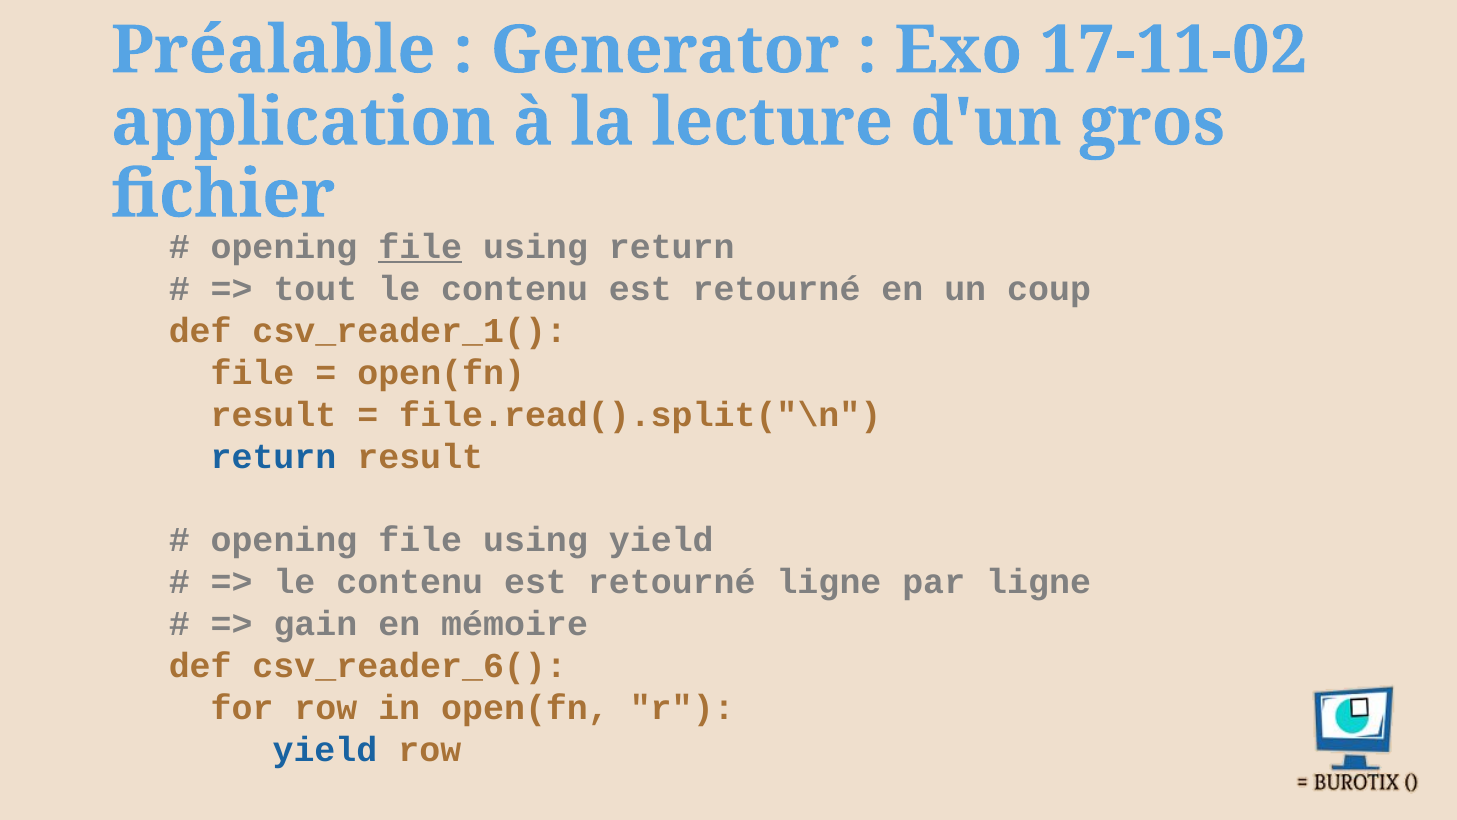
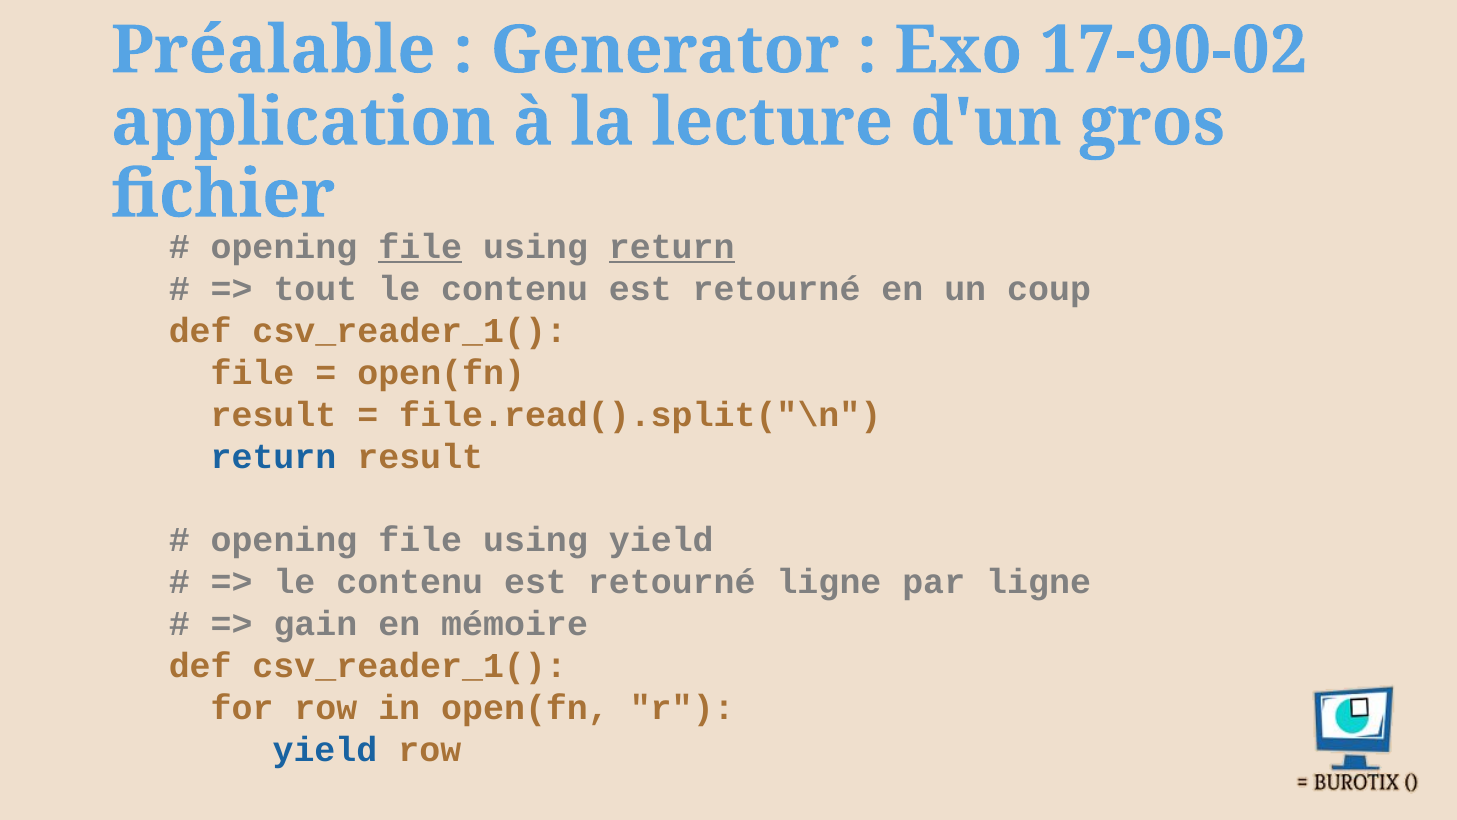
17-11-02: 17-11-02 -> 17-90-02
return at (672, 247) underline: none -> present
csv_reader_6( at (410, 666): csv_reader_6( -> csv_reader_1(
